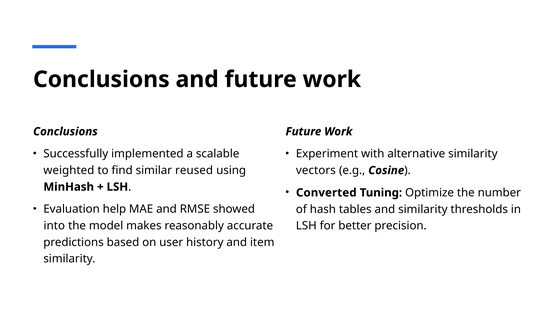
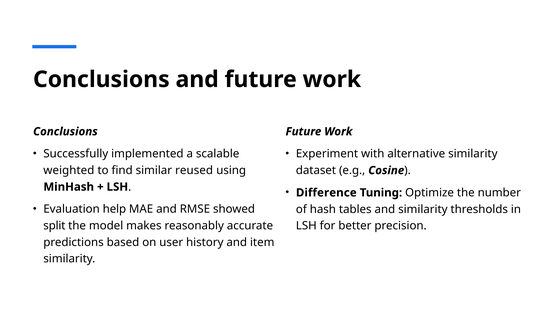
vectors: vectors -> dataset
Converted: Converted -> Difference
into: into -> split
